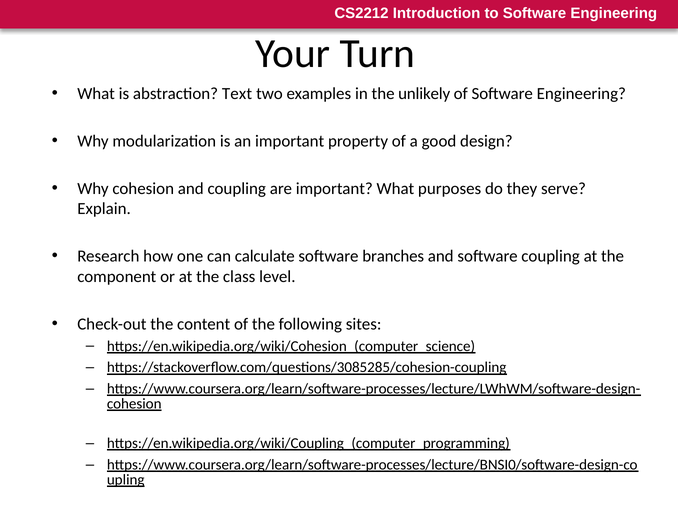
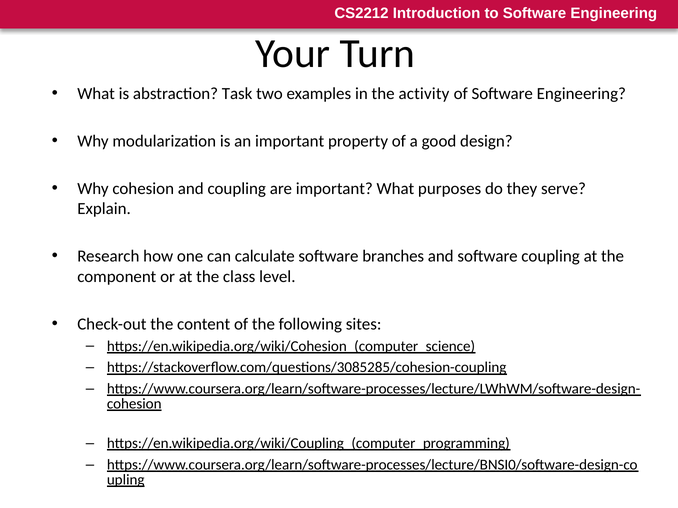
Text: Text -> Task
unlikely: unlikely -> activity
